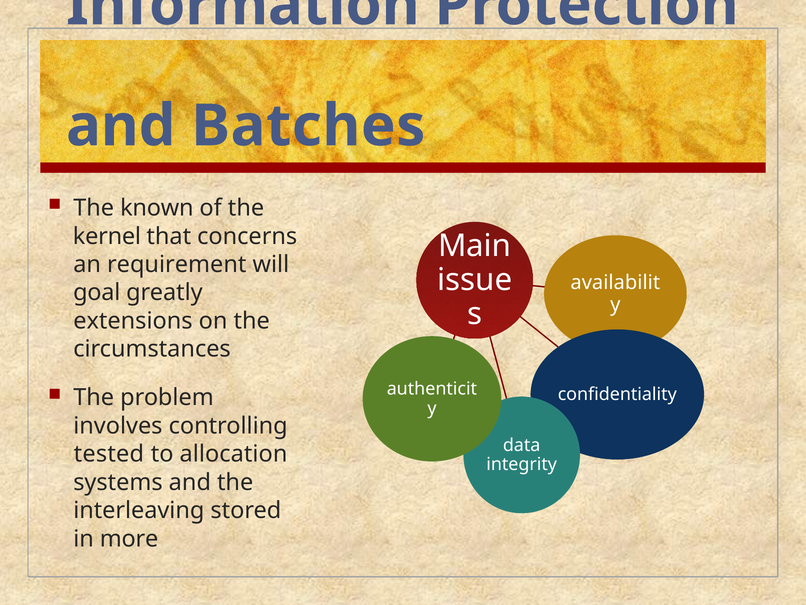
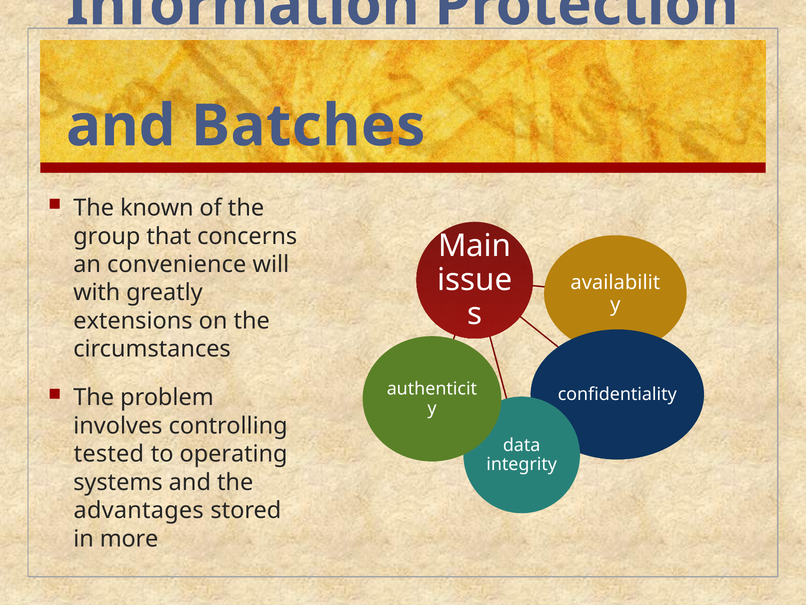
kernel: kernel -> group
requirement: requirement -> convenience
goal: goal -> with
allocation: allocation -> operating
interleaving: interleaving -> advantages
